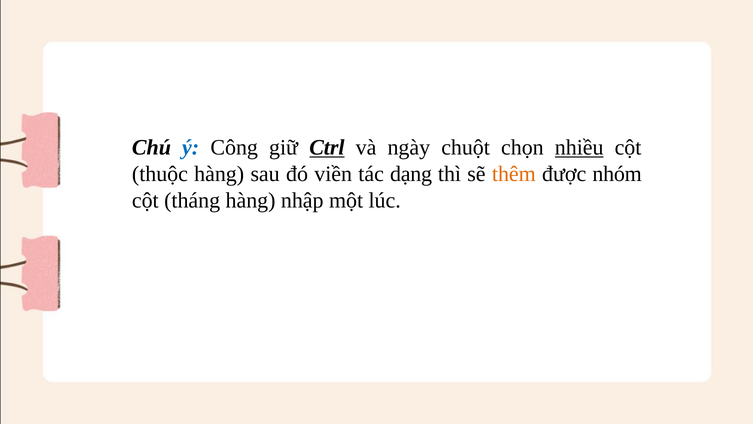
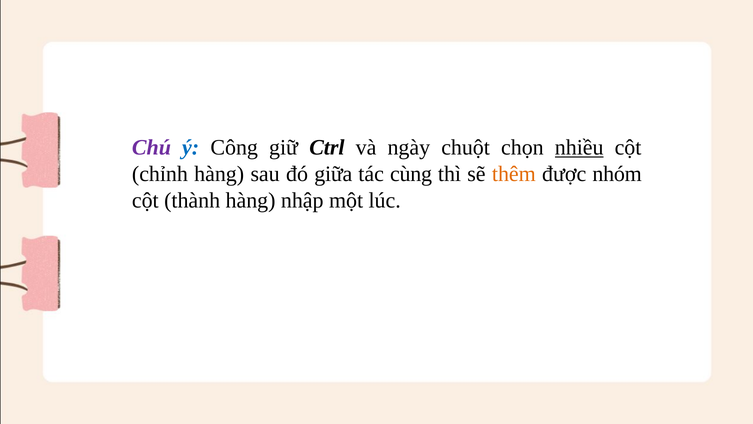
Chú colour: black -> purple
Ctrl underline: present -> none
thuộc: thuộc -> chỉnh
viền: viền -> giữa
dạng: dạng -> cùng
tháng: tháng -> thành
